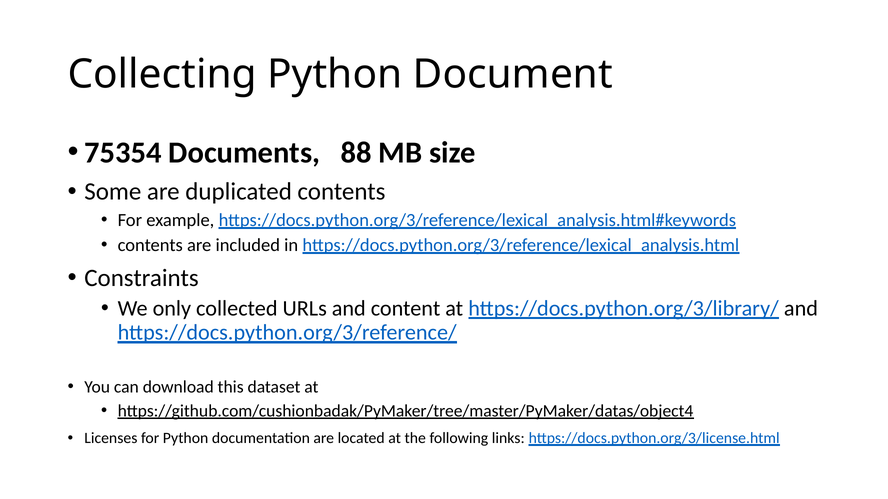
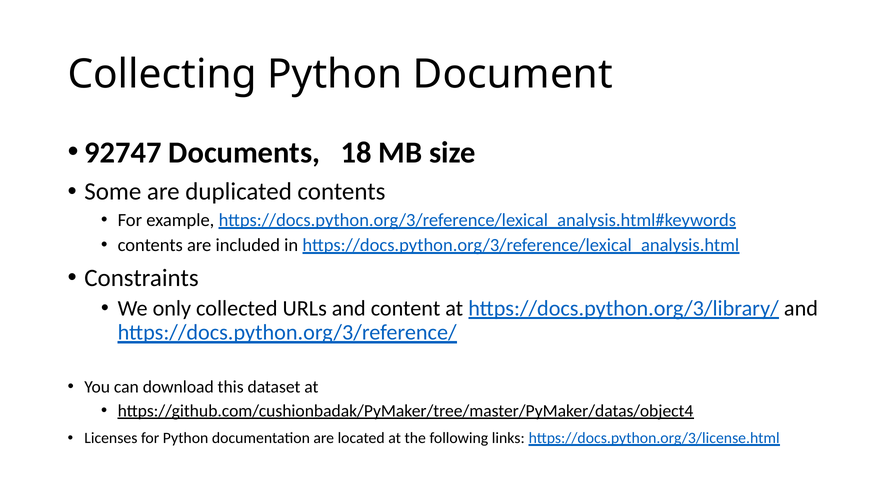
75354: 75354 -> 92747
88: 88 -> 18
